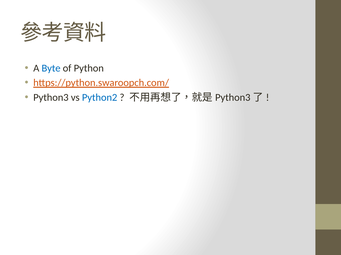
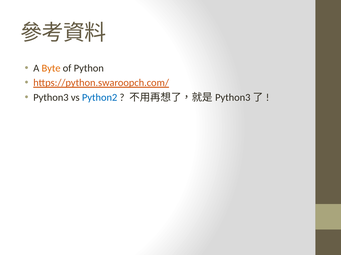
Byte colour: blue -> orange
